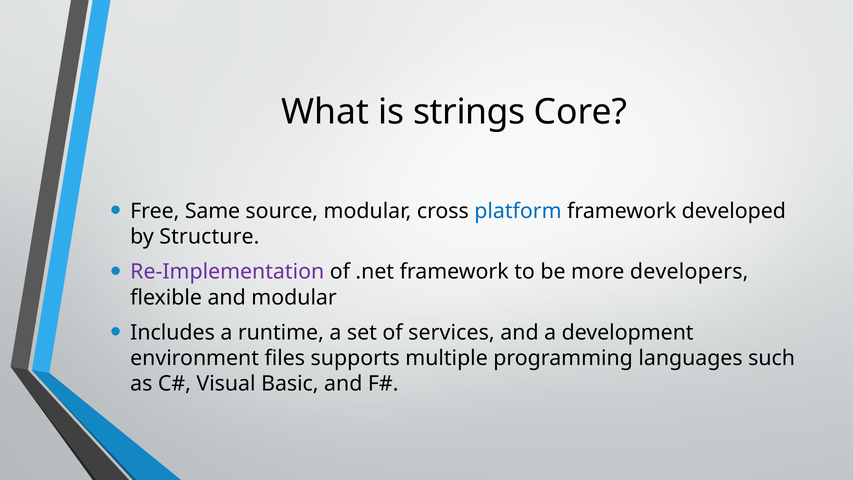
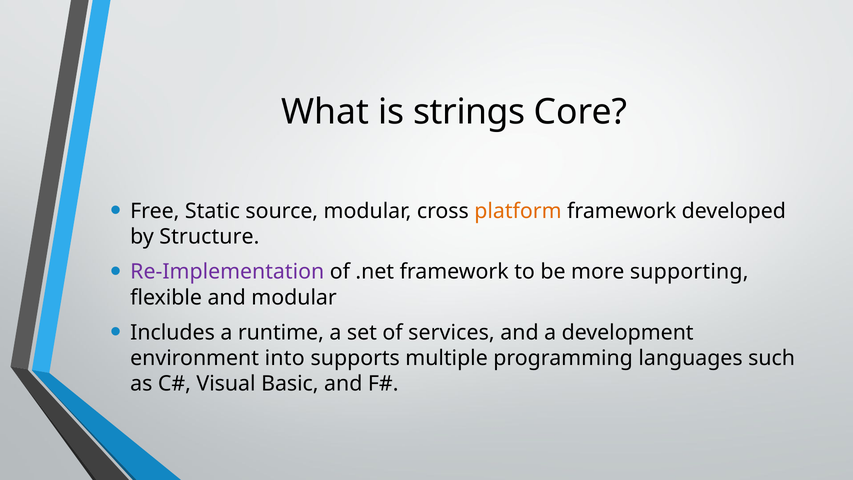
Same: Same -> Static
platform colour: blue -> orange
developers: developers -> supporting
files: files -> into
